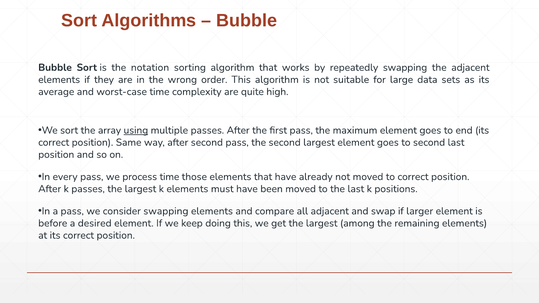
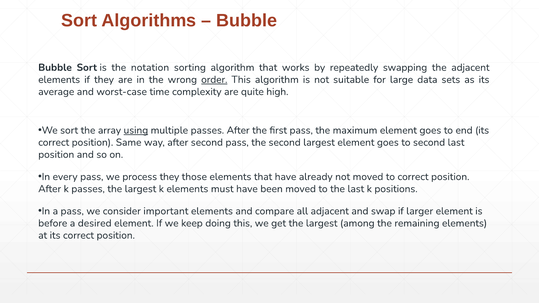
order underline: none -> present
process time: time -> they
consider swapping: swapping -> important
